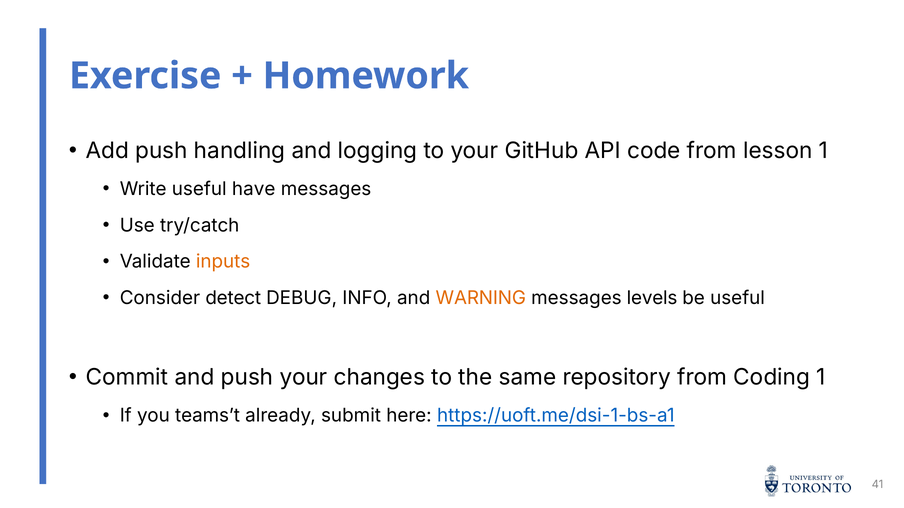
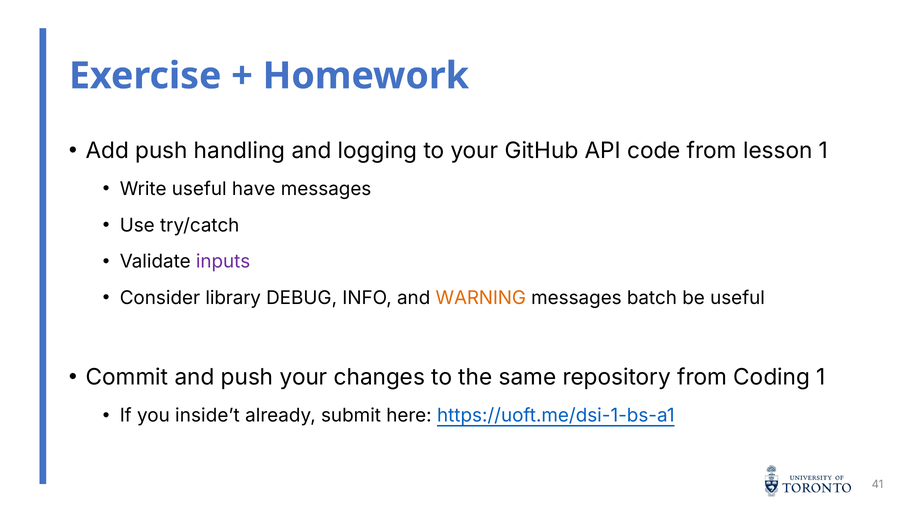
inputs colour: orange -> purple
detect: detect -> library
levels: levels -> batch
teams’t: teams’t -> inside’t
